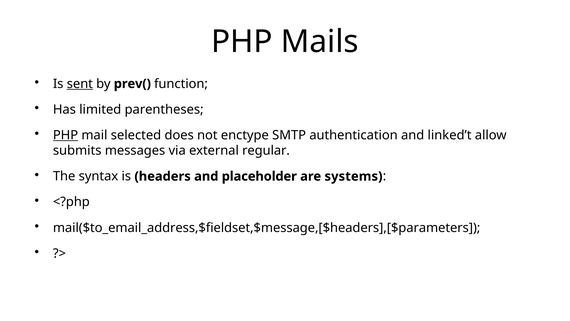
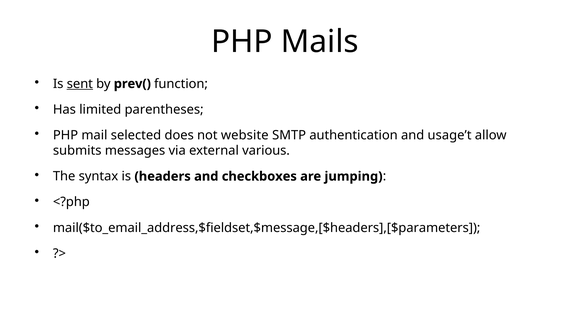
PHP at (66, 135) underline: present -> none
enctype: enctype -> website
linked’t: linked’t -> usage’t
regular: regular -> various
placeholder: placeholder -> checkboxes
systems: systems -> jumping
